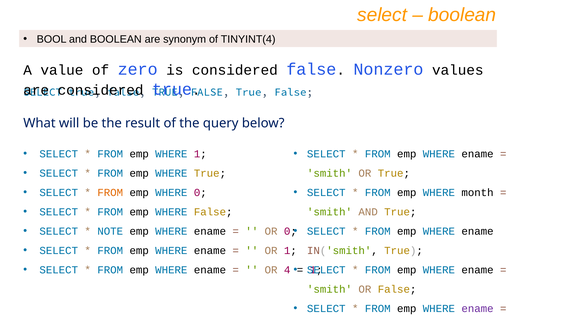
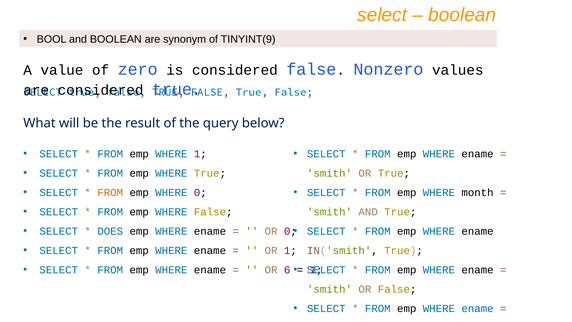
TINYINT(4: TINYINT(4 -> TINYINT(9
NOTE: NOTE -> DOES
4: 4 -> 6
ename at (478, 308) colour: purple -> blue
